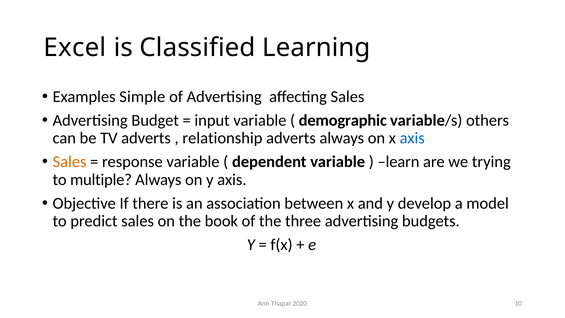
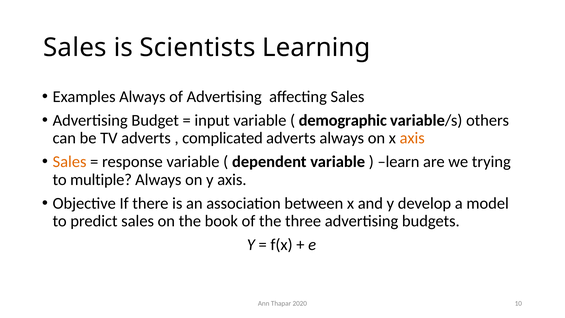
Excel at (75, 47): Excel -> Sales
Classified: Classified -> Scientists
Examples Simple: Simple -> Always
relationship: relationship -> complicated
axis at (412, 138) colour: blue -> orange
